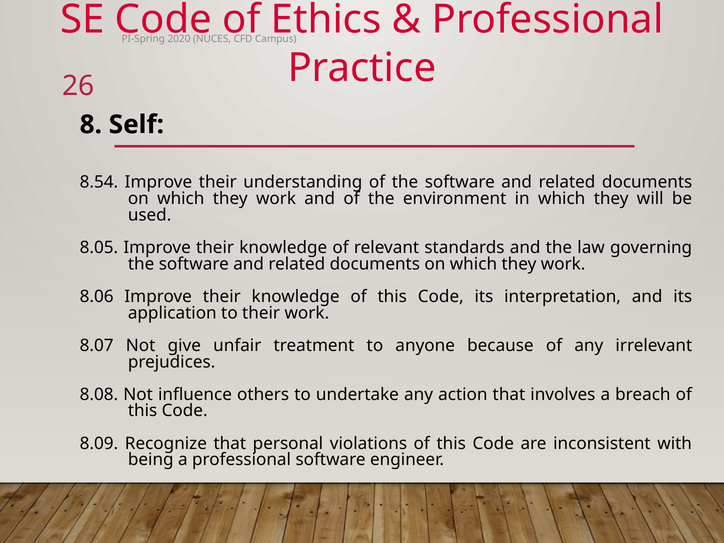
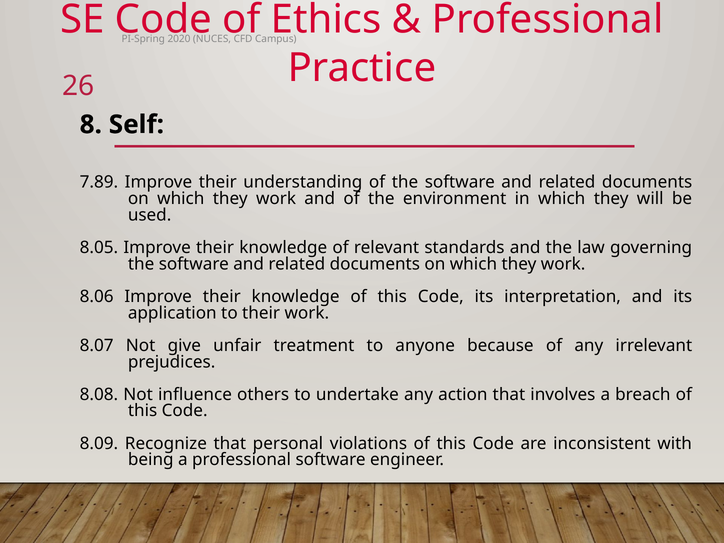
8.54: 8.54 -> 7.89
